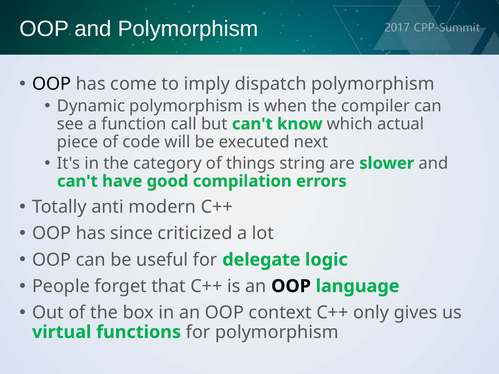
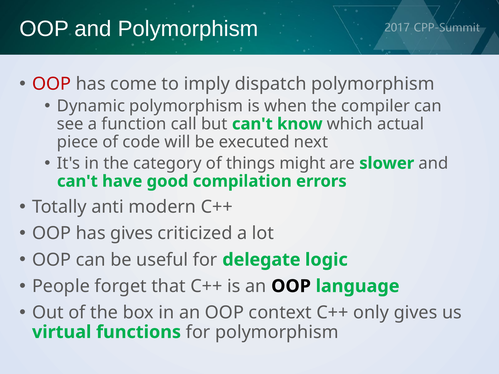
OOP at (52, 84) colour: black -> red
string: string -> might
has since: since -> gives
